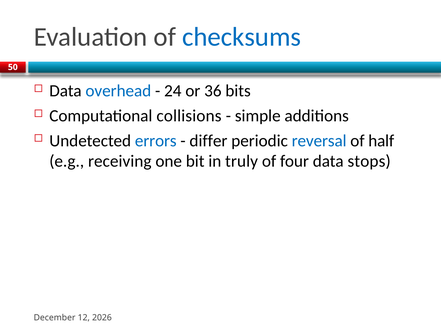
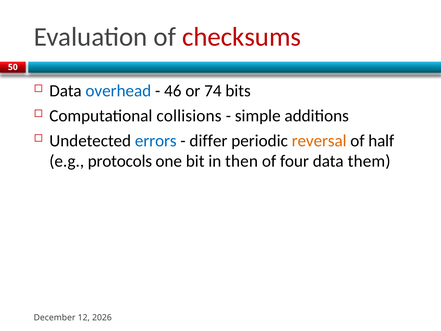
checksums colour: blue -> red
24: 24 -> 46
36: 36 -> 74
reversal colour: blue -> orange
receiving: receiving -> protocols
truly: truly -> then
stops: stops -> them
